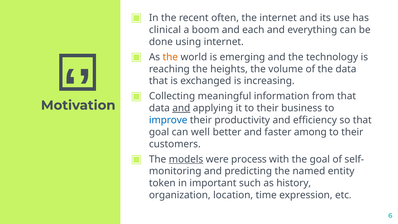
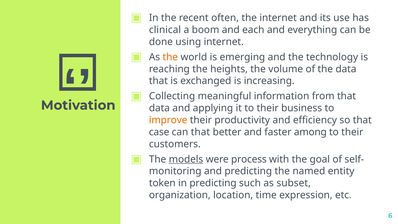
and at (181, 108) underline: present -> none
improve colour: blue -> orange
goal at (159, 132): goal -> case
can well: well -> that
in important: important -> predicting
history: history -> subset
